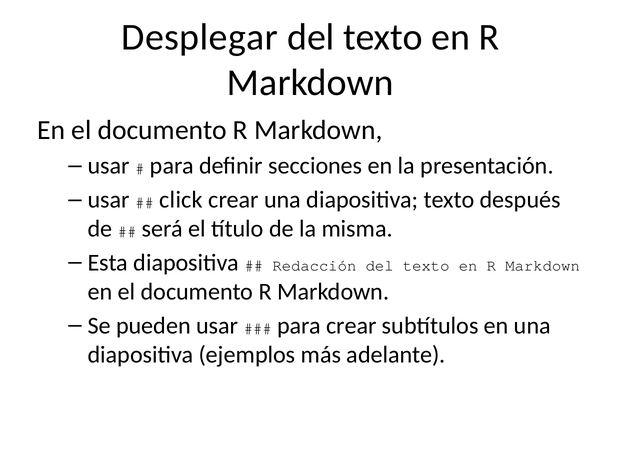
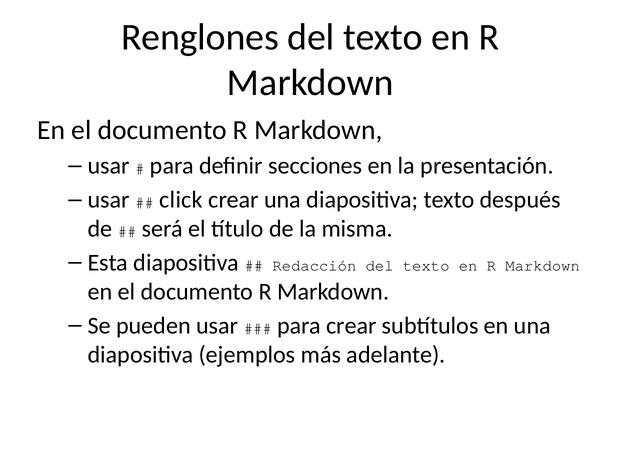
Desplegar: Desplegar -> Renglones
